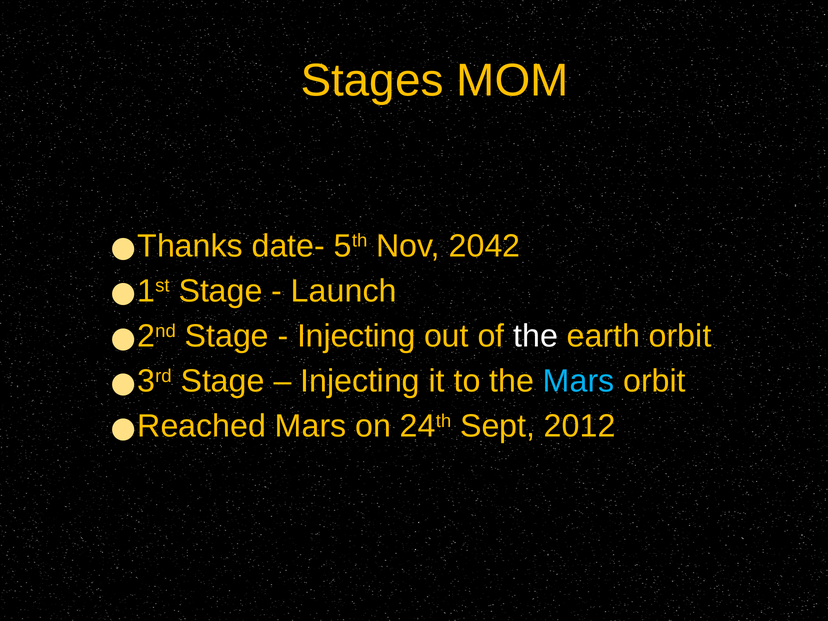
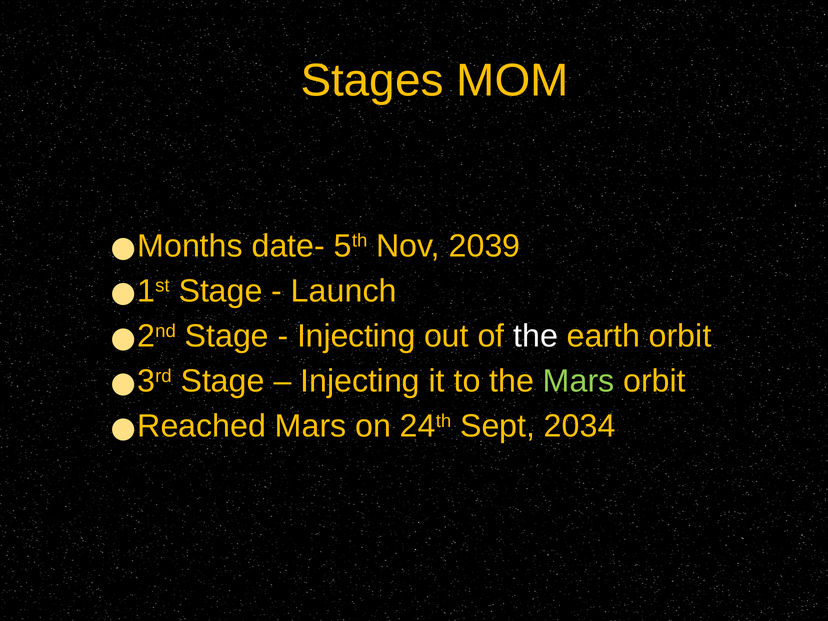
Thanks: Thanks -> Months
2042: 2042 -> 2039
Mars at (579, 381) colour: light blue -> light green
2012: 2012 -> 2034
